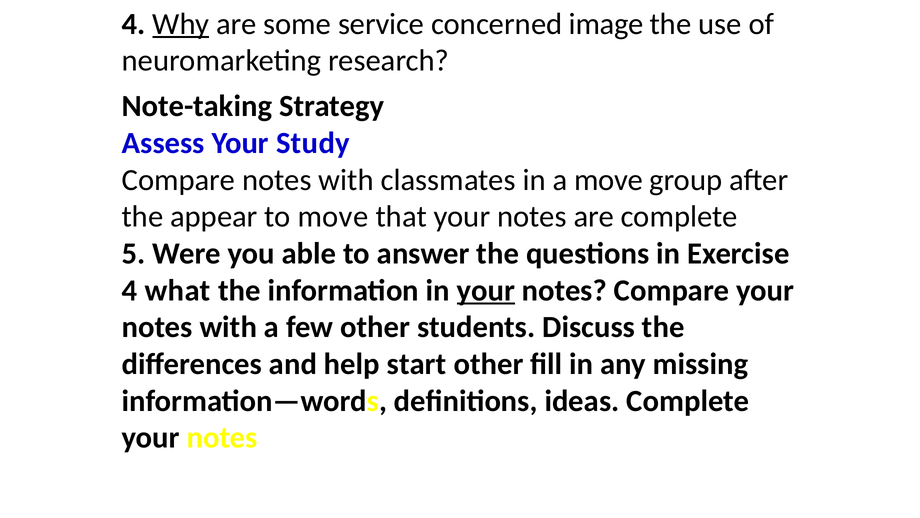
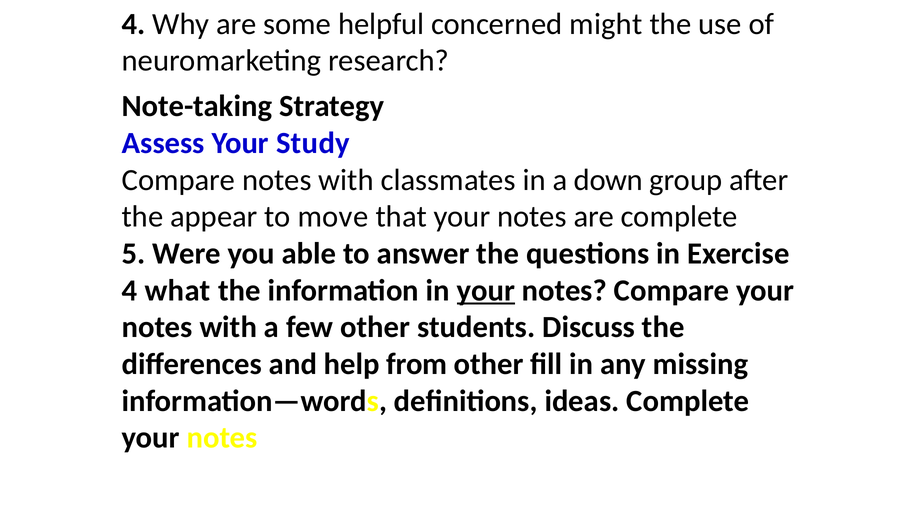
Why underline: present -> none
service: service -> helpful
image: image -> might
a move: move -> down
start: start -> from
